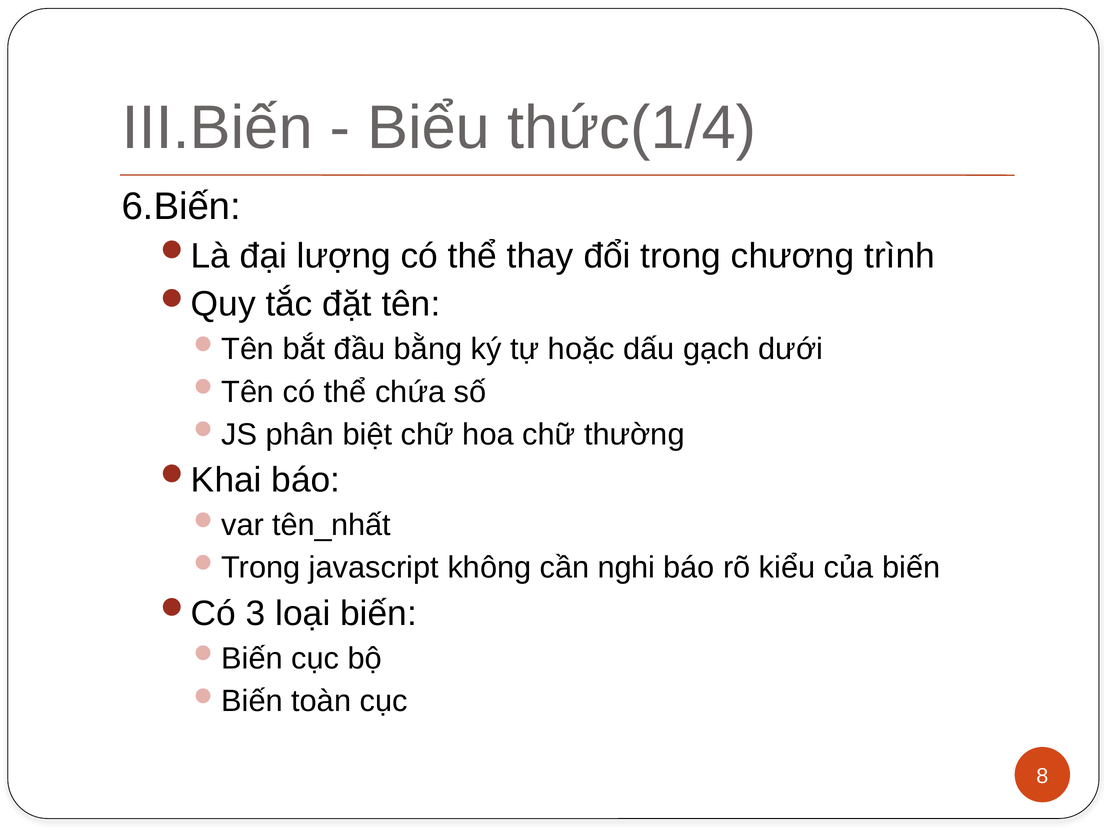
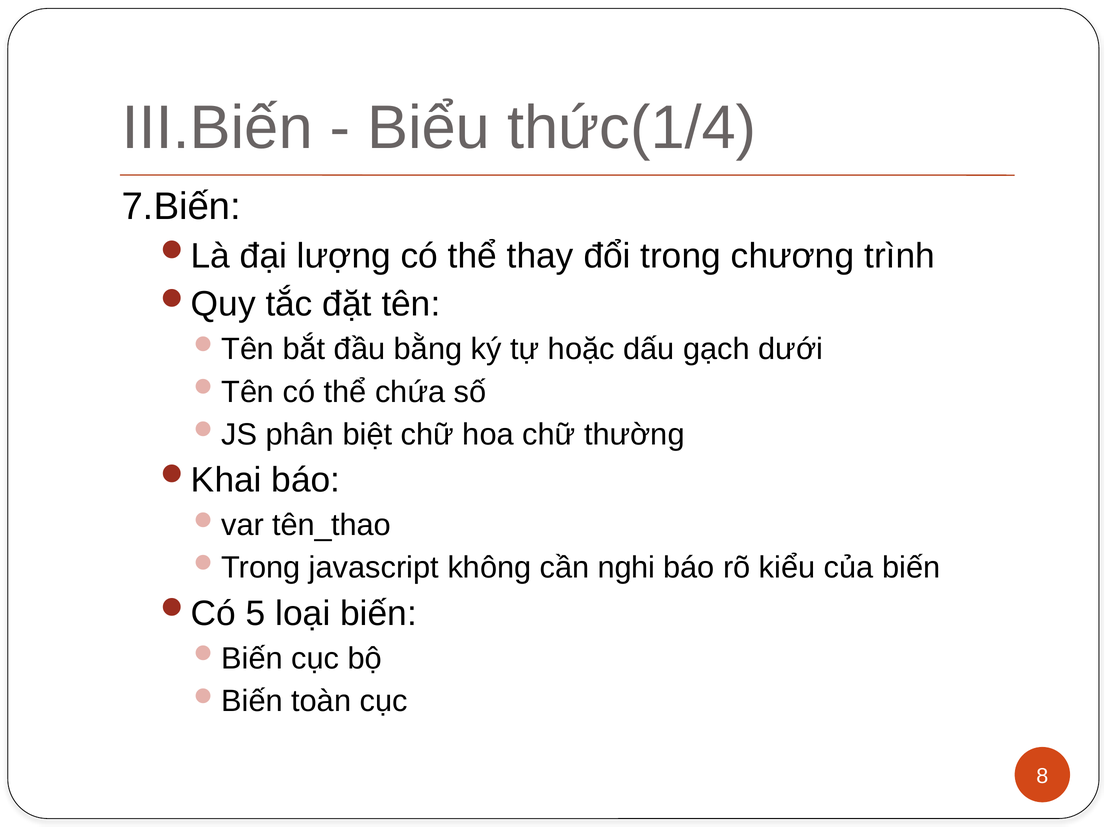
6.Biến: 6.Biến -> 7.Biến
tên_nhất: tên_nhất -> tên_thao
3: 3 -> 5
